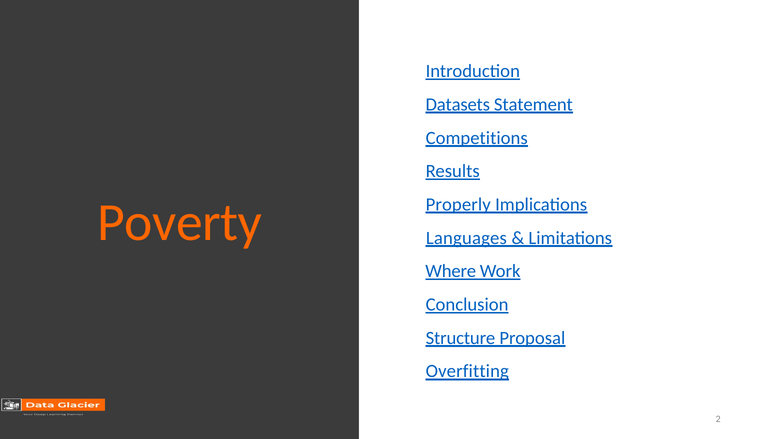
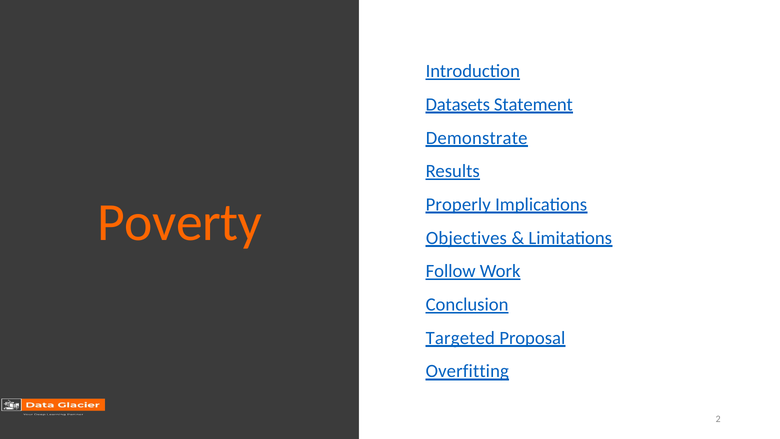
Competitions: Competitions -> Demonstrate
Languages: Languages -> Objectives
Where: Where -> Follow
Structure: Structure -> Targeted
